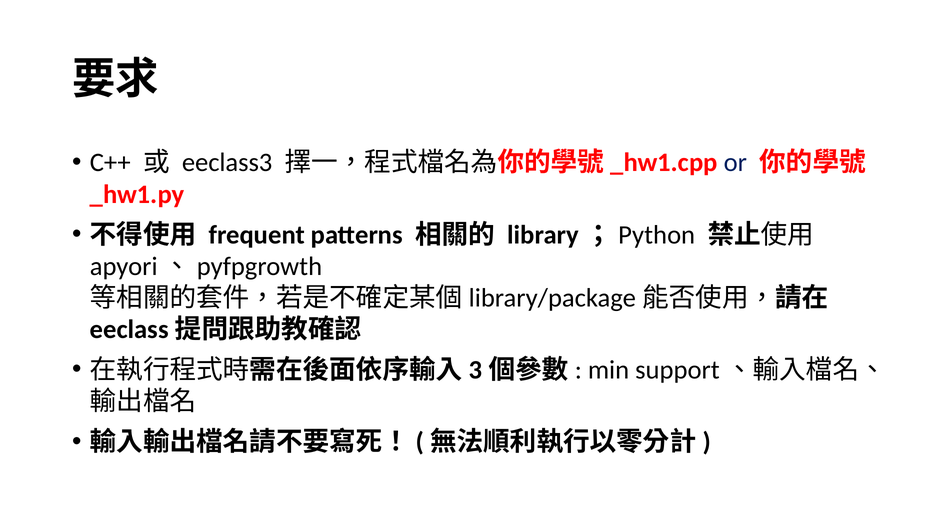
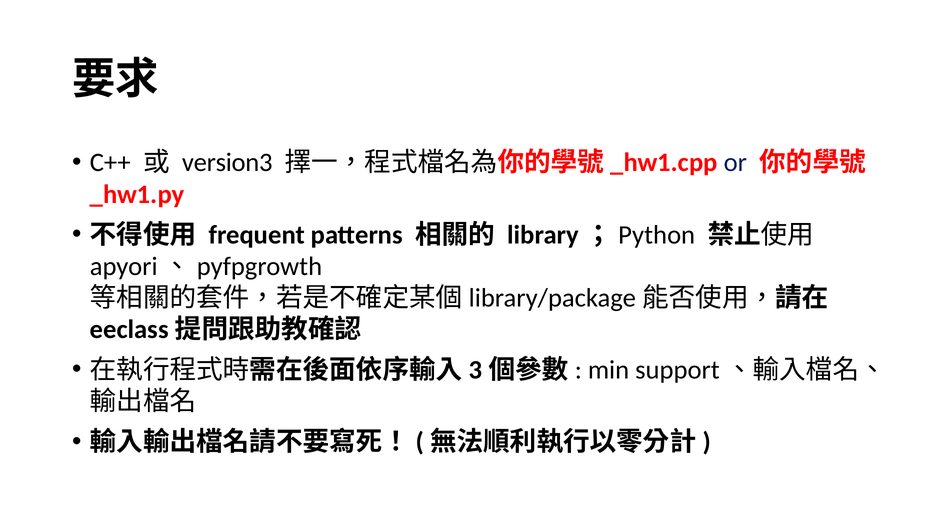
eeclass3: eeclass3 -> version3
